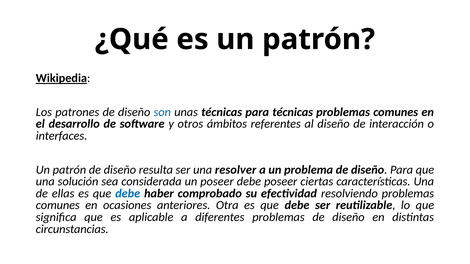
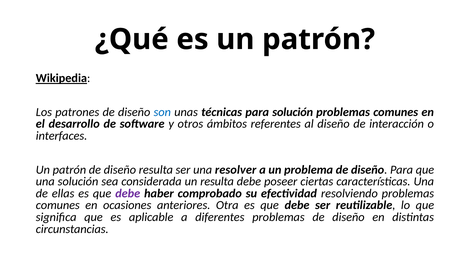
para técnicas: técnicas -> solución
un poseer: poseer -> resulta
debe at (128, 194) colour: blue -> purple
